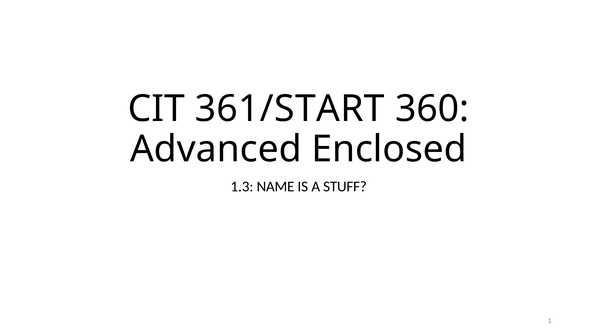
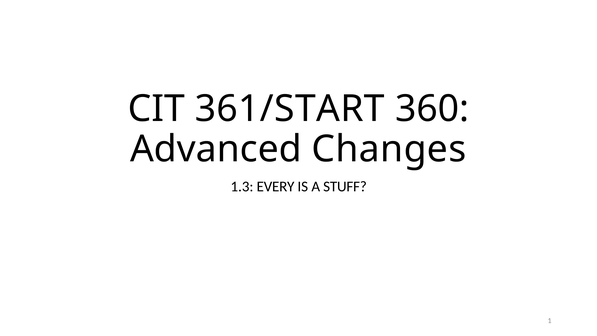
Enclosed: Enclosed -> Changes
NAME: NAME -> EVERY
